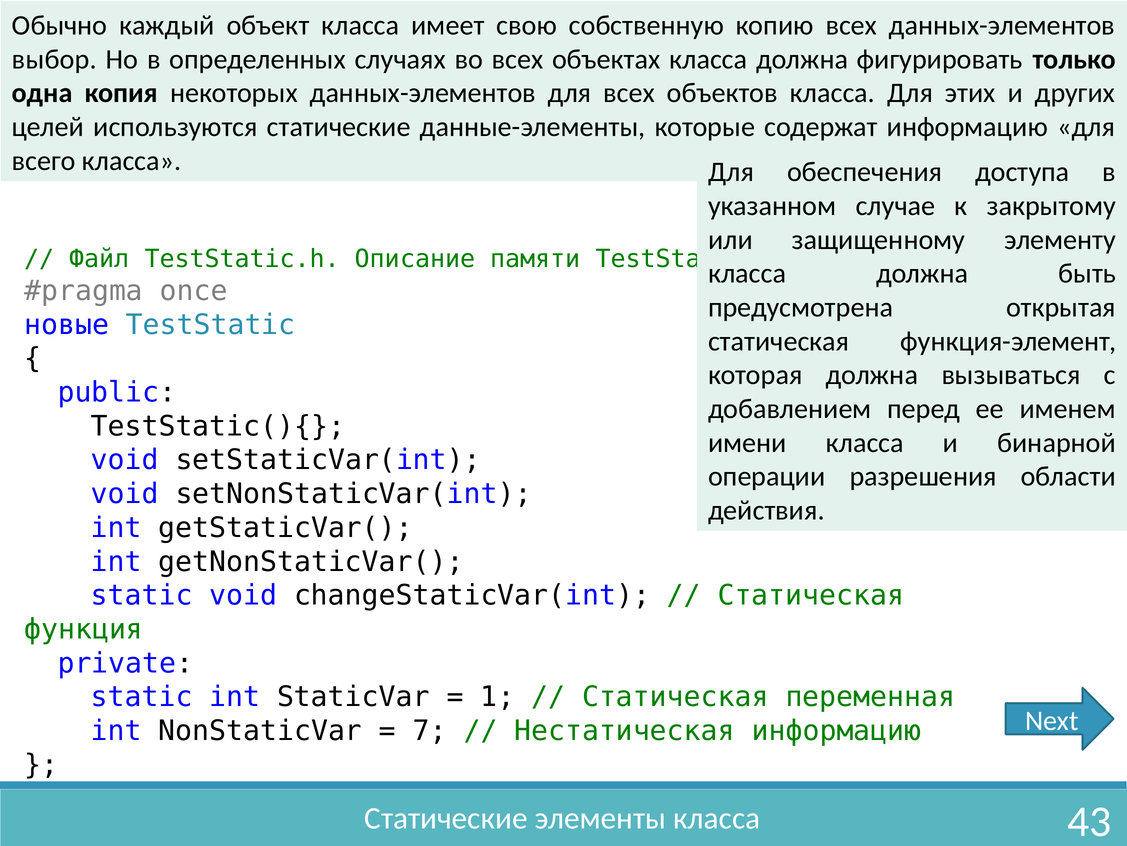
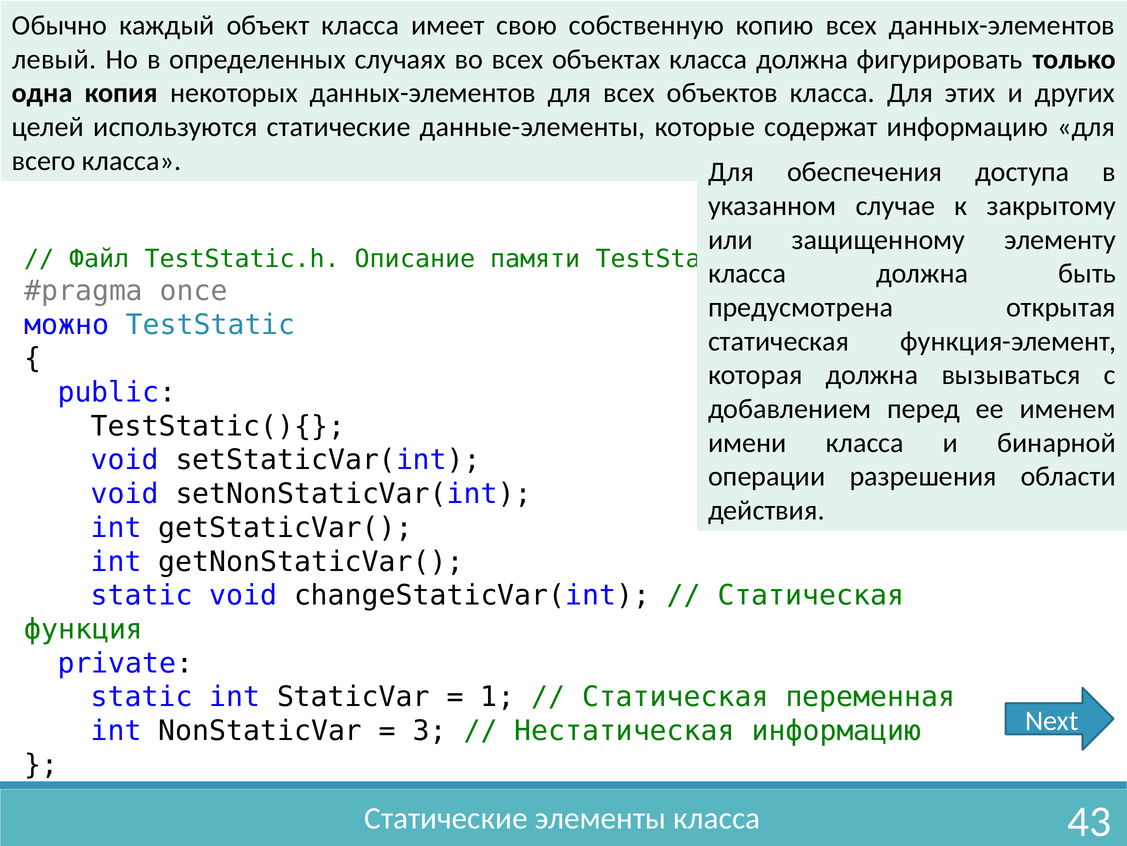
выбор: выбор -> левый
новые: новые -> можно
7: 7 -> 3
